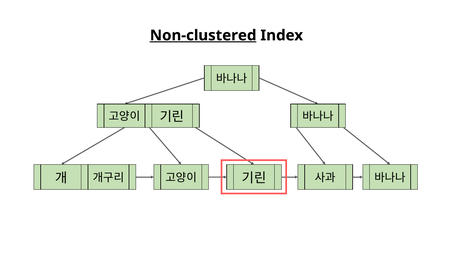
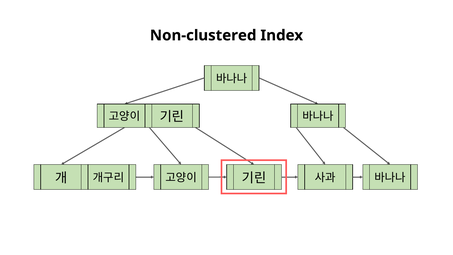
Non-clustered underline: present -> none
